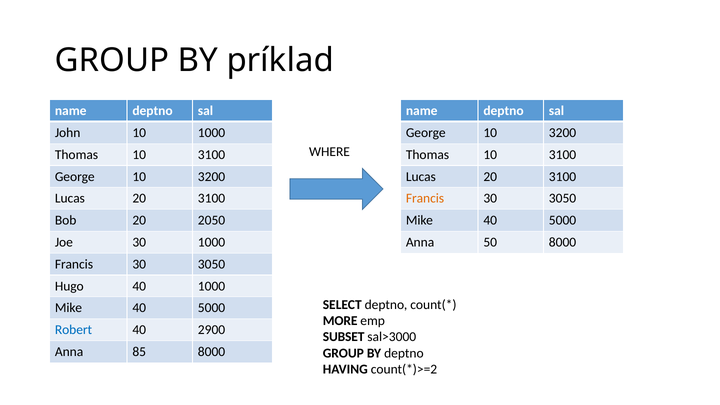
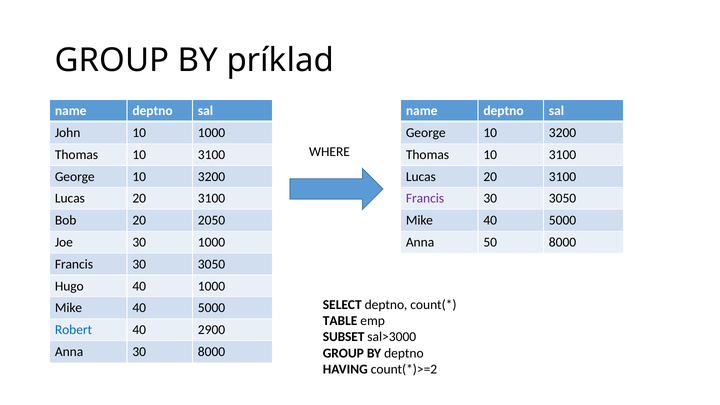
Francis at (425, 199) colour: orange -> purple
MORE: MORE -> TABLE
Anna 85: 85 -> 30
